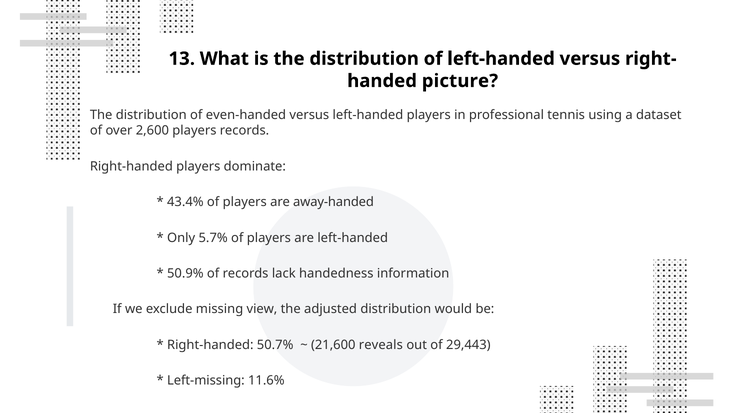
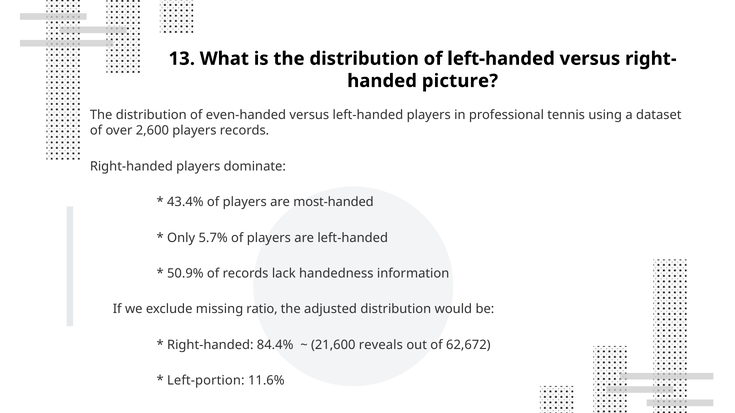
away-handed: away-handed -> most-handed
view: view -> ratio
50.7%: 50.7% -> 84.4%
29,443: 29,443 -> 62,672
Left-missing: Left-missing -> Left-portion
